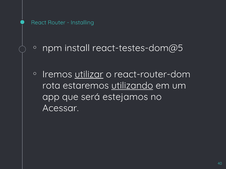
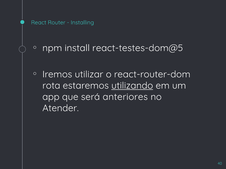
utilizar underline: present -> none
estejamos: estejamos -> anteriores
Acessar: Acessar -> Atender
